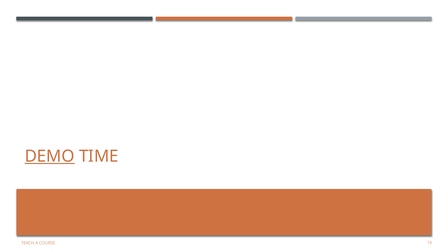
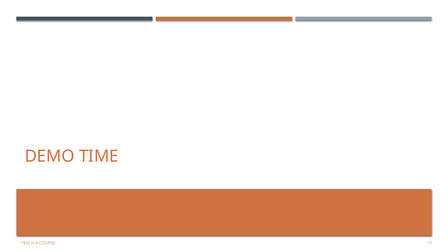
DEMO underline: present -> none
